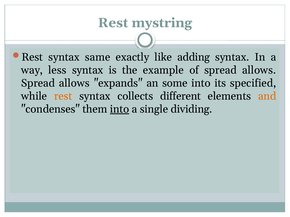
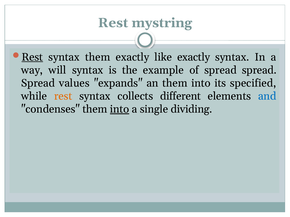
Rest at (32, 57) underline: none -> present
syntax same: same -> them
like adding: adding -> exactly
less: less -> will
of spread allows: allows -> spread
allows at (74, 83): allows -> values
an some: some -> them
and colour: orange -> blue
